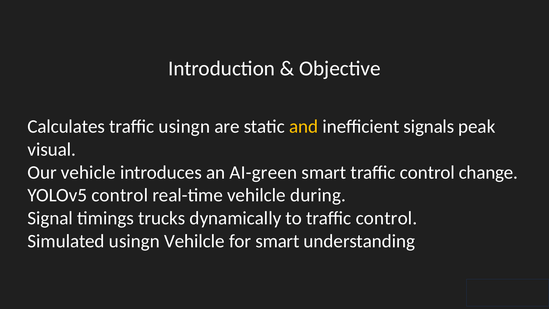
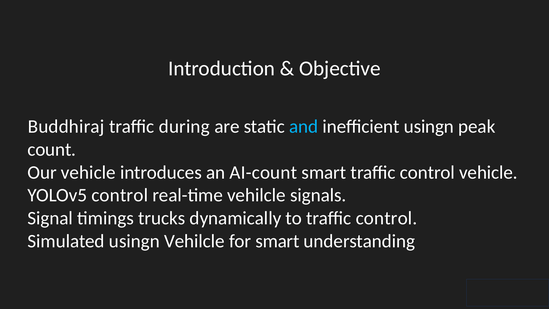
Calculates: Calculates -> Buddhiraj
traffic usingn: usingn -> during
and colour: yellow -> light blue
inefficient signals: signals -> usingn
visual: visual -> count
AI-green: AI-green -> AI-count
control change: change -> vehicle
during: during -> signals
